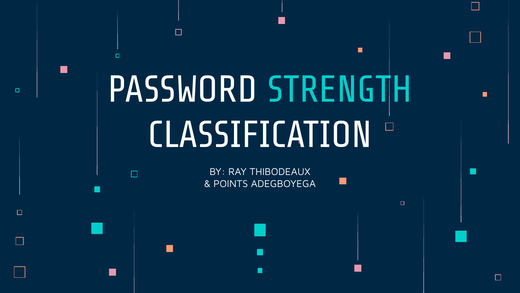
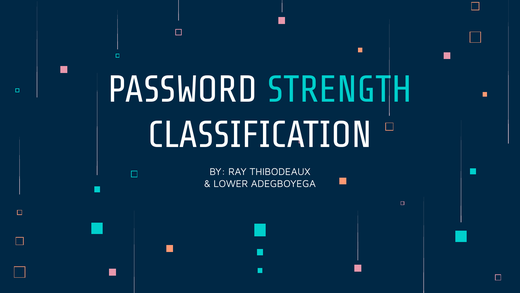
POINTS: POINTS -> LOWER
